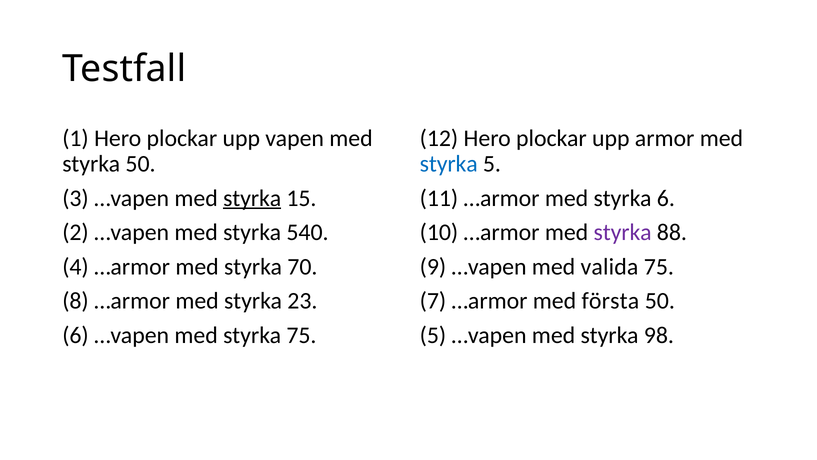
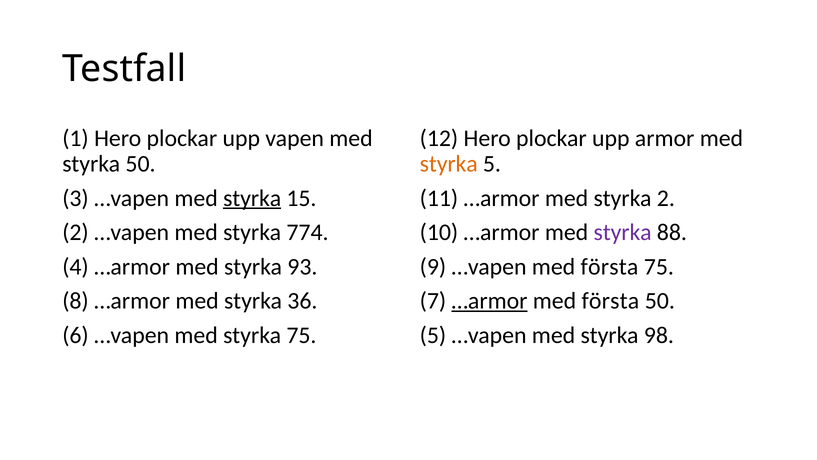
styrka at (449, 164) colour: blue -> orange
styrka 6: 6 -> 2
540: 540 -> 774
70: 70 -> 93
…vapen med valida: valida -> första
23: 23 -> 36
…armor at (490, 301) underline: none -> present
